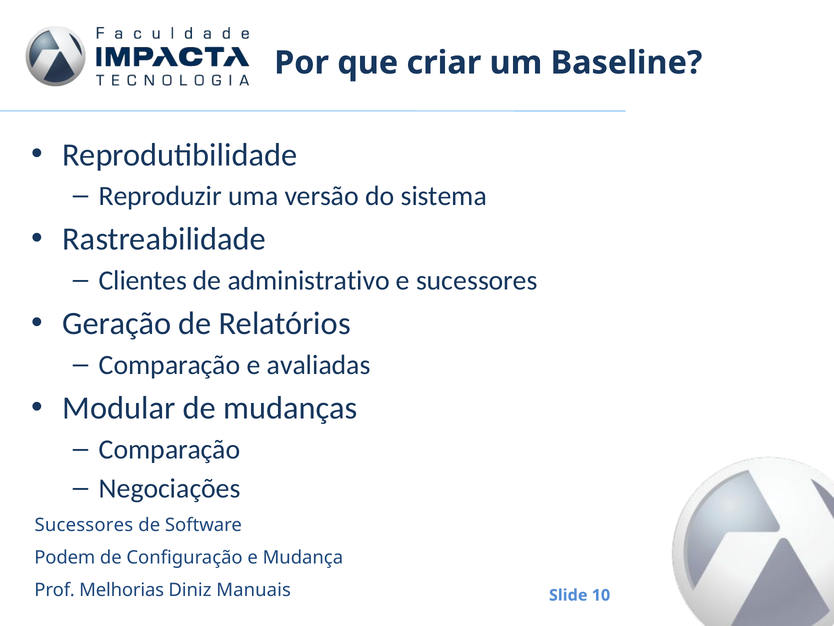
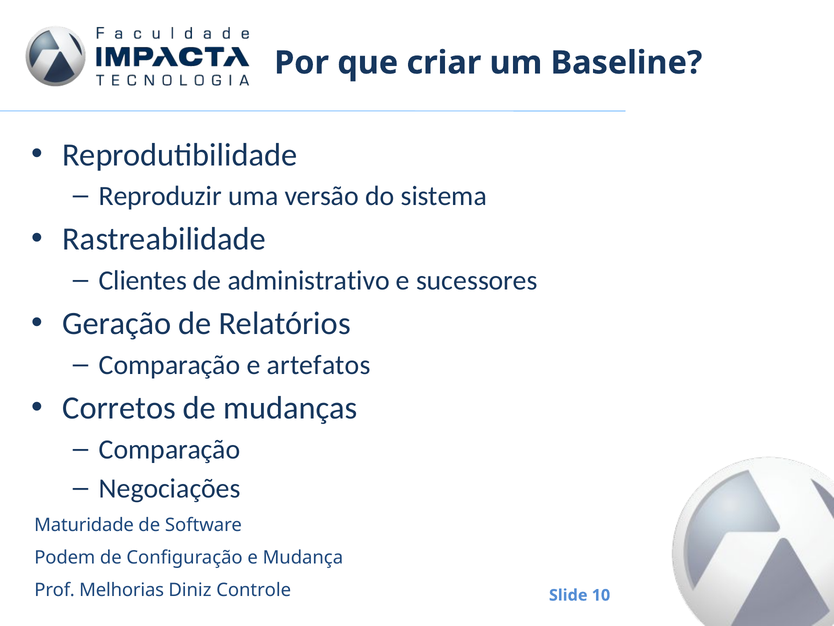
avaliadas: avaliadas -> artefatos
Modular: Modular -> Corretos
Sucessores at (84, 525): Sucessores -> Maturidade
Manuais: Manuais -> Controle
